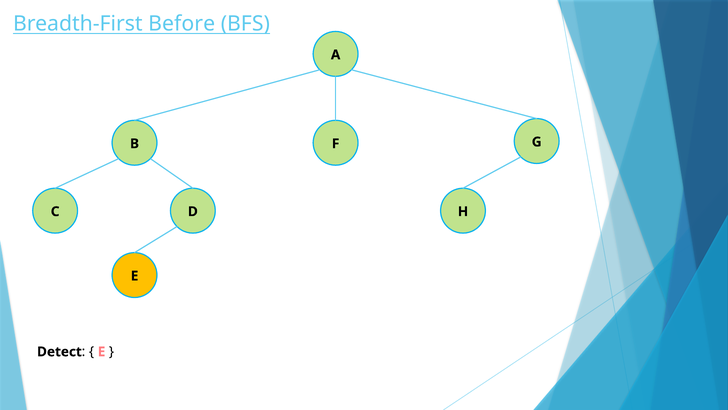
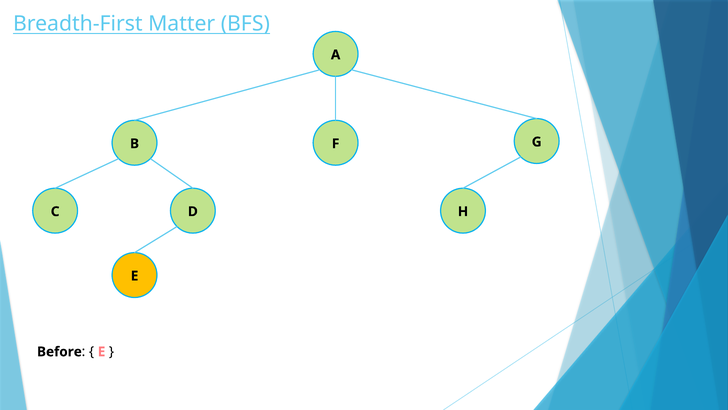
Before: Before -> Matter
Detect: Detect -> Before
